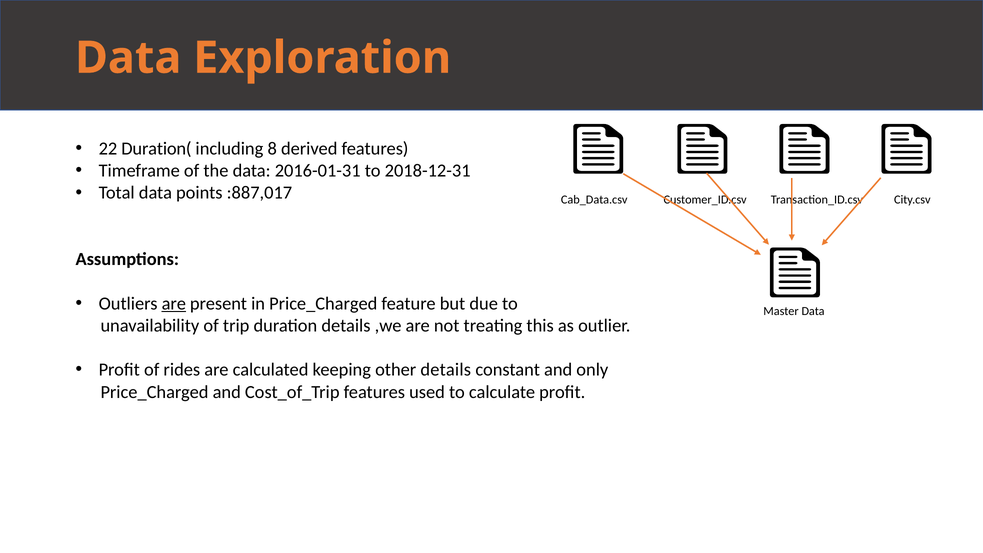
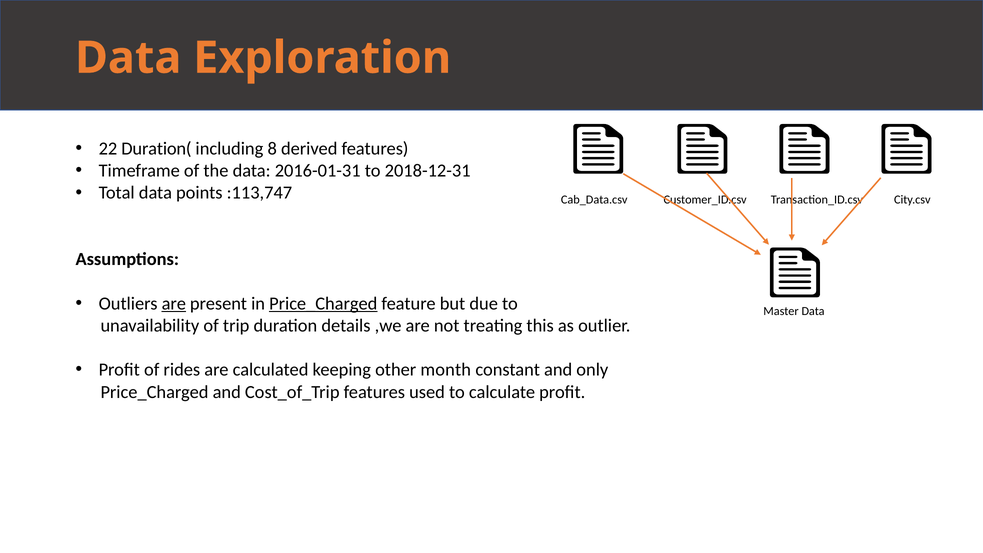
:887,017: :887,017 -> :113,747
Price_Charged at (323, 303) underline: none -> present
other details: details -> month
